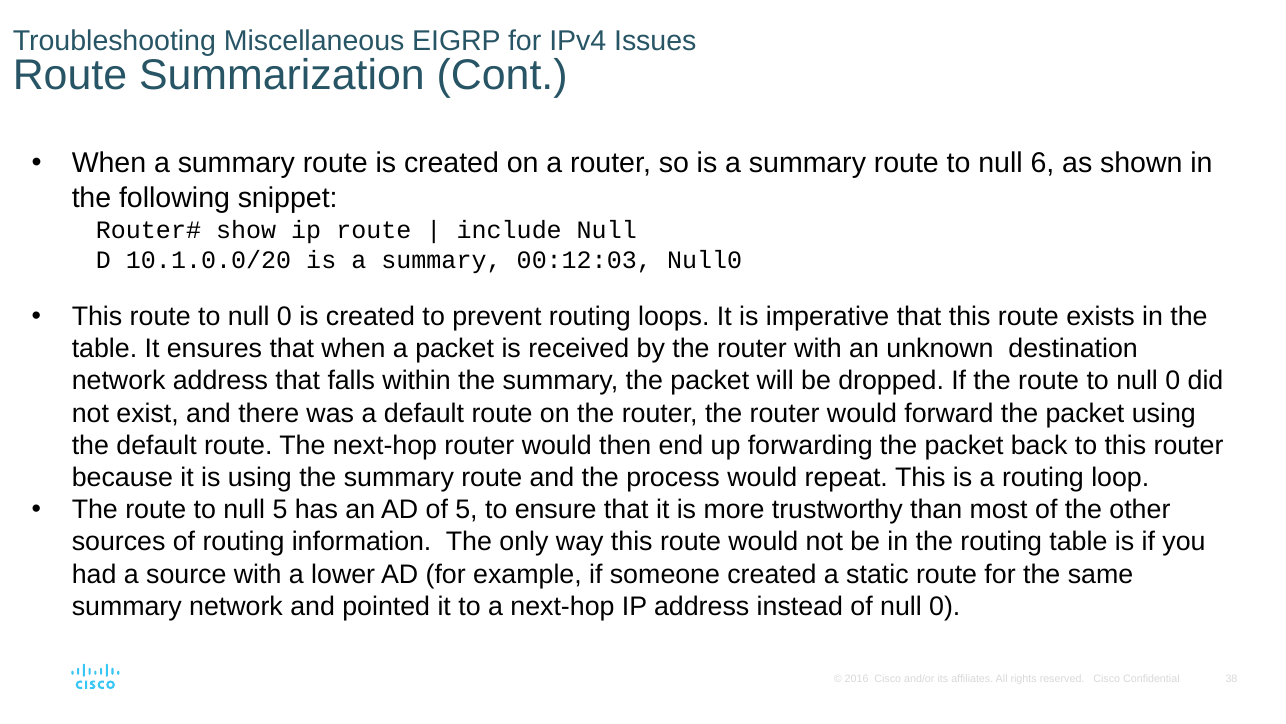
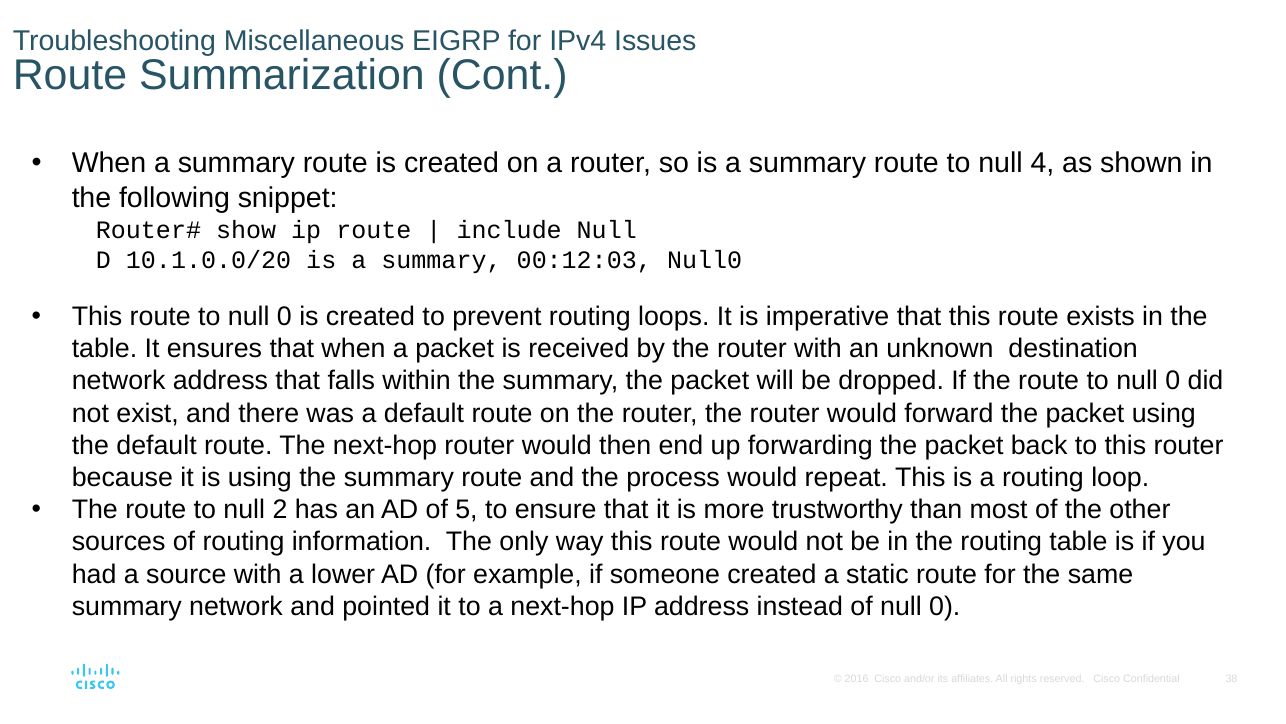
6: 6 -> 4
null 5: 5 -> 2
